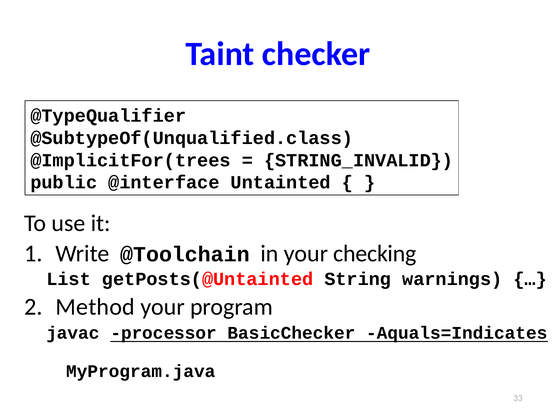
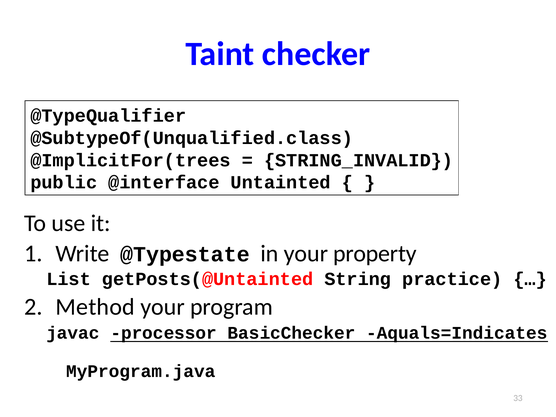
@Toolchain: @Toolchain -> @Typestate
checking: checking -> property
warnings: warnings -> practice
